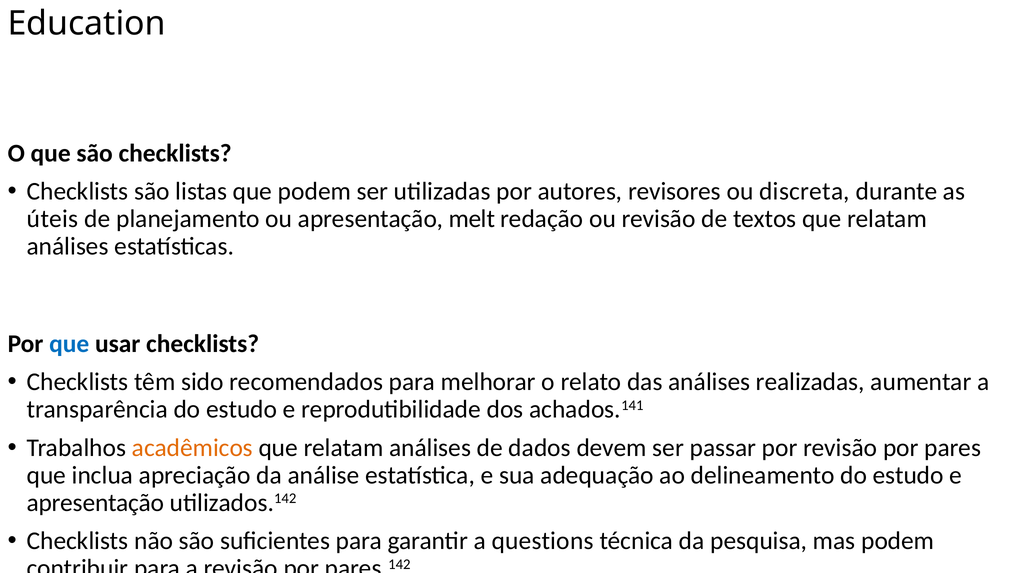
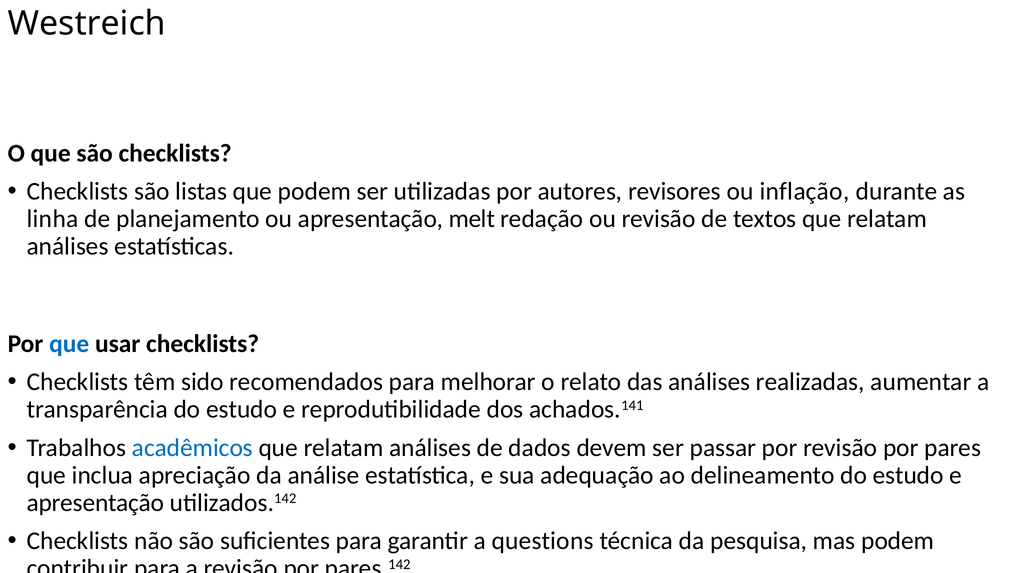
Education: Education -> Westreich
discreta: discreta -> inflação
úteis: úteis -> linha
acadêmicos colour: orange -> blue
